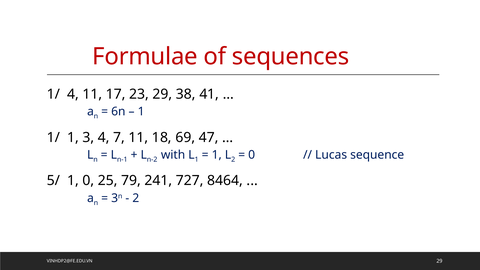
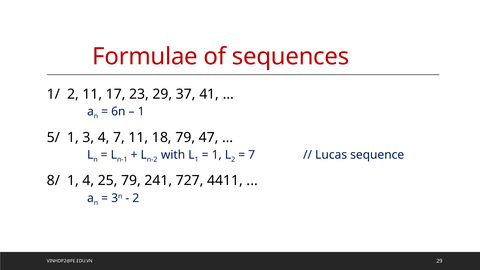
1/ 4: 4 -> 2
38: 38 -> 37
1/ at (53, 137): 1/ -> 5/
18 69: 69 -> 79
0 at (252, 155): 0 -> 7
5/: 5/ -> 8/
1 0: 0 -> 4
8464: 8464 -> 4411
